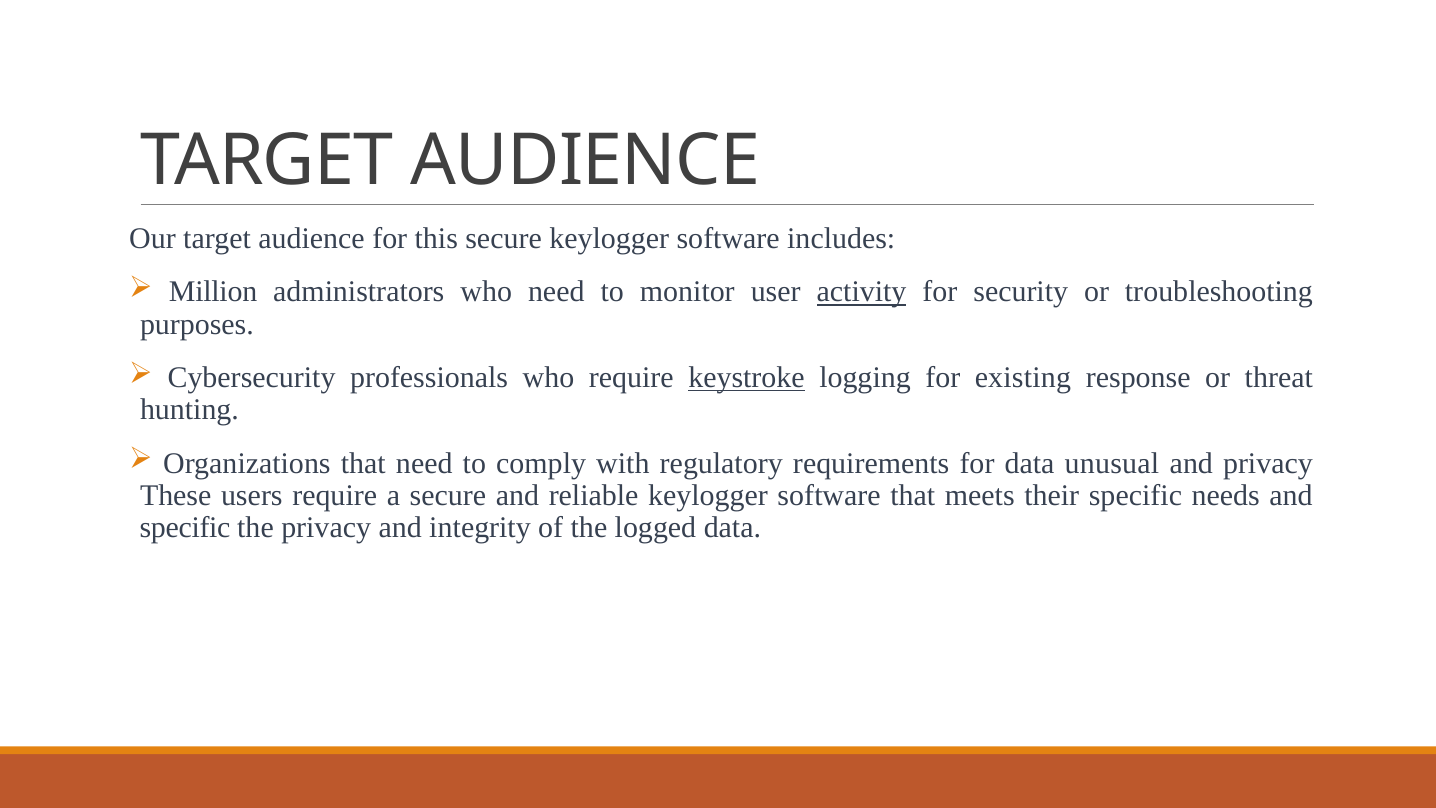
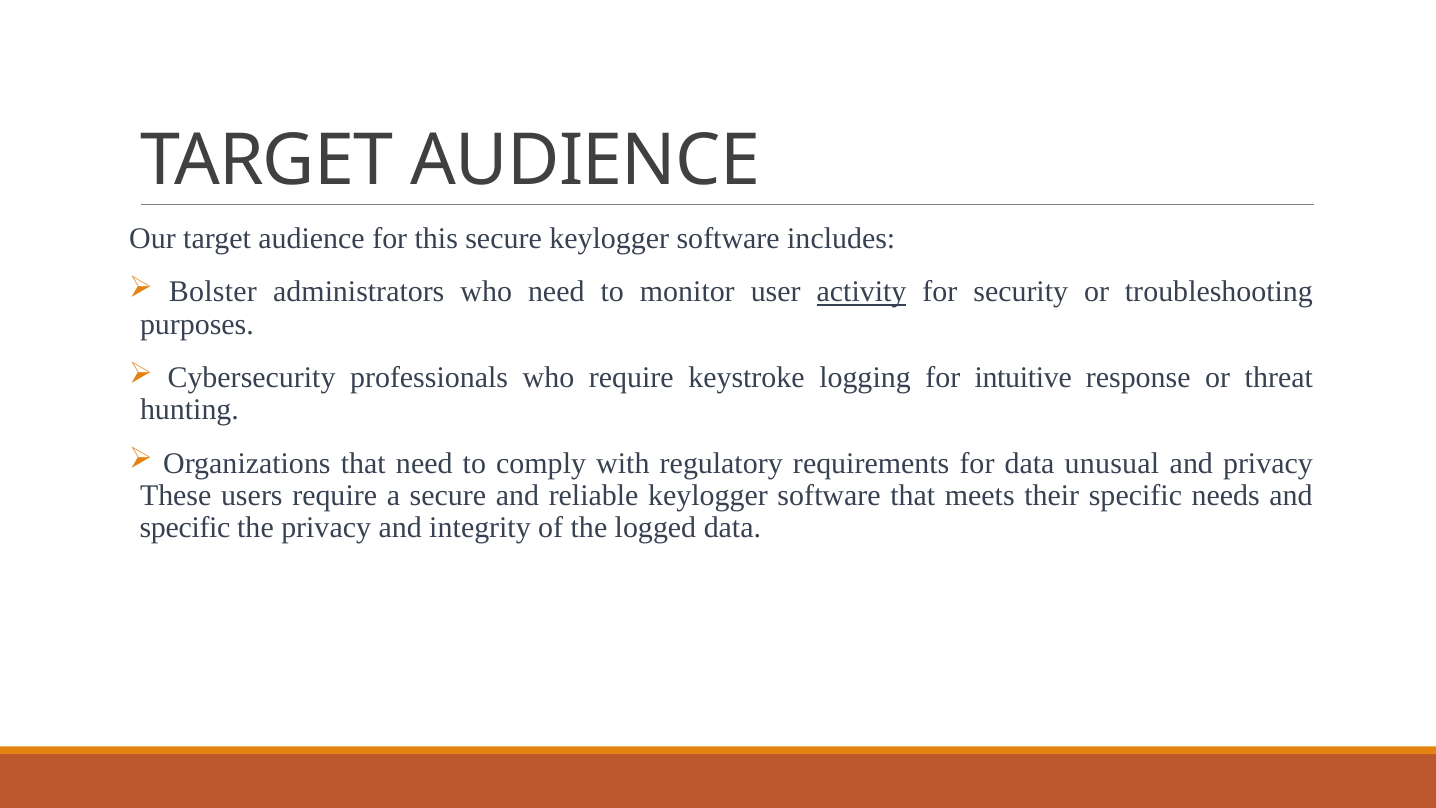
Million: Million -> Bolster
keystroke underline: present -> none
existing: existing -> intuitive
